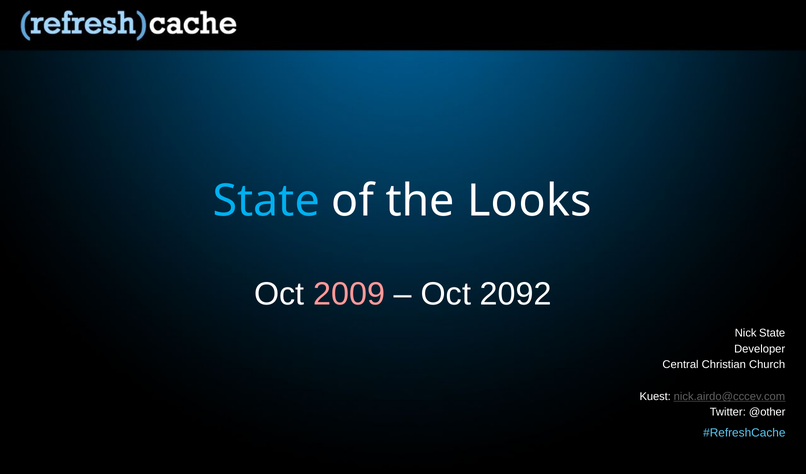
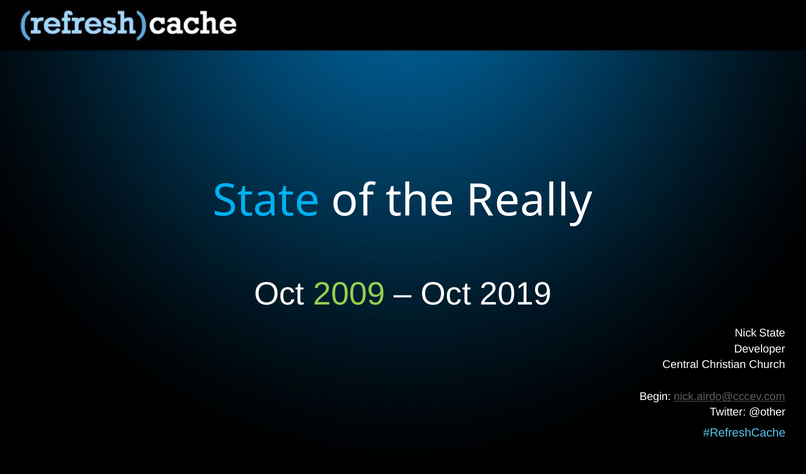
Looks: Looks -> Really
2009 colour: pink -> light green
2092: 2092 -> 2019
Kuest: Kuest -> Begin
